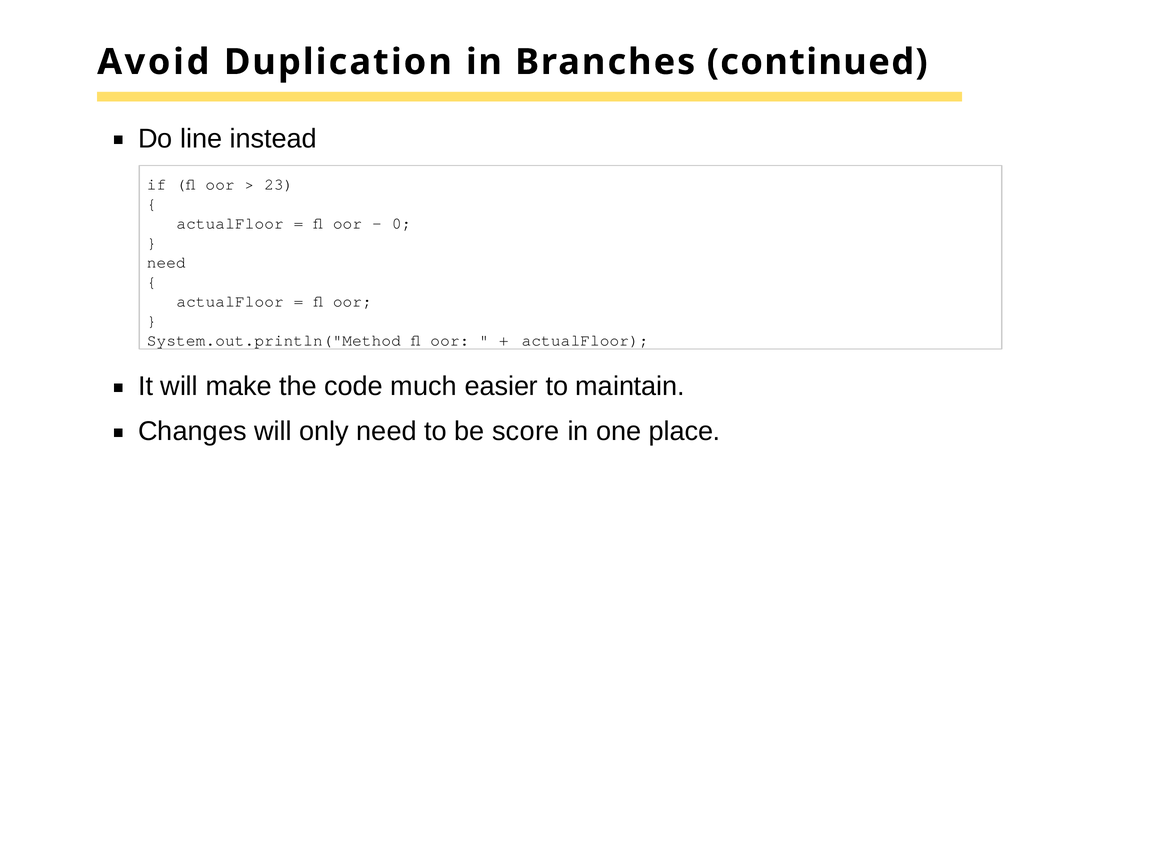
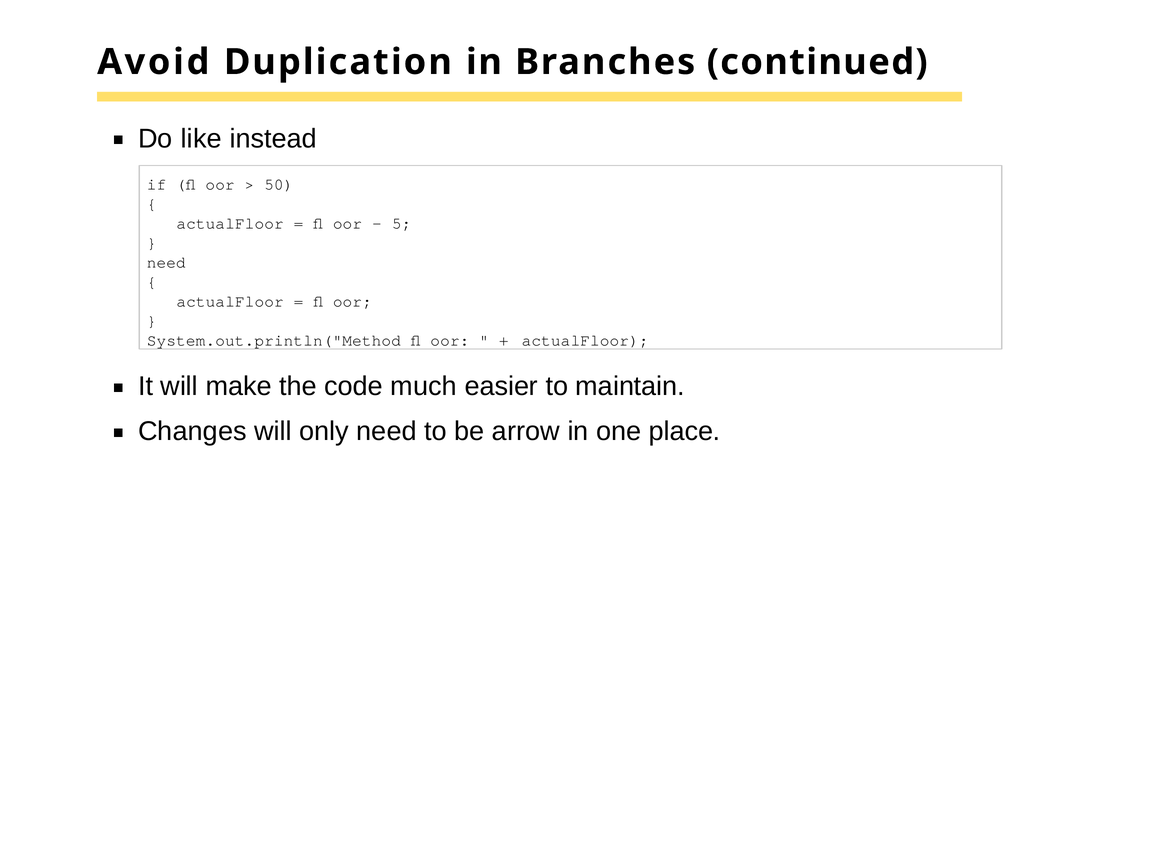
line: line -> like
23: 23 -> 50
0: 0 -> 5
score: score -> arrow
